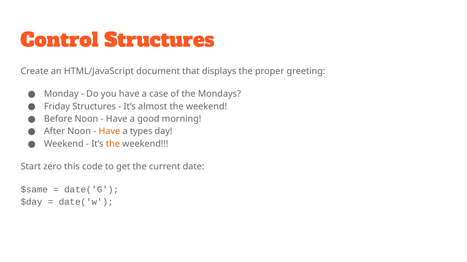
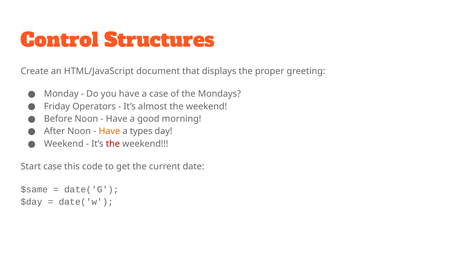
Friday Structures: Structures -> Operators
the at (113, 144) colour: orange -> red
Start zero: zero -> case
